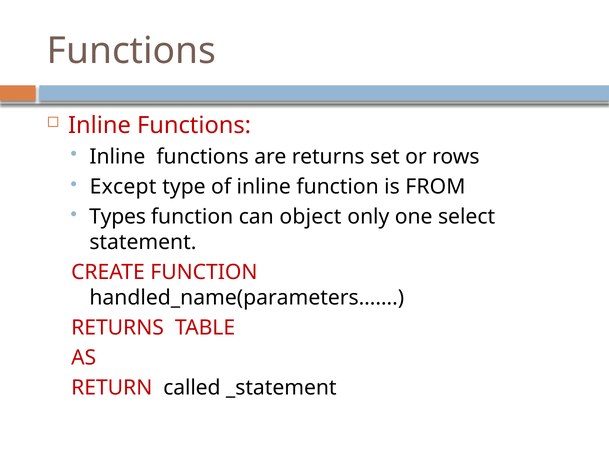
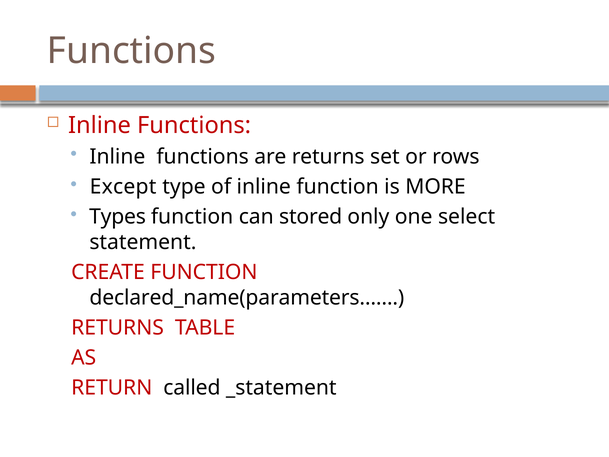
FROM: FROM -> MORE
object: object -> stored
handled_name(parameters……: handled_name(parameters…… -> declared_name(parameters……
